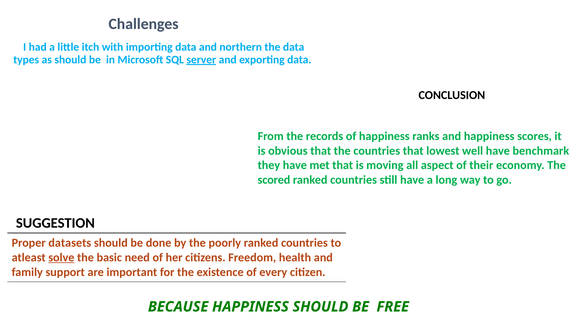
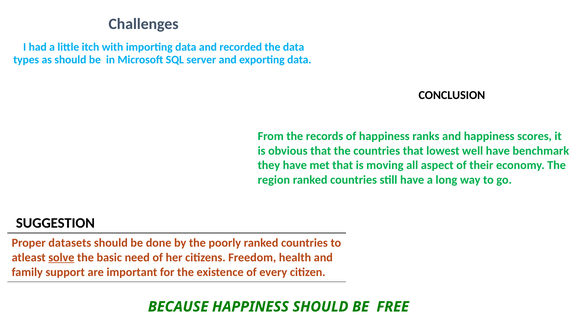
northern: northern -> recorded
server underline: present -> none
scored: scored -> region
